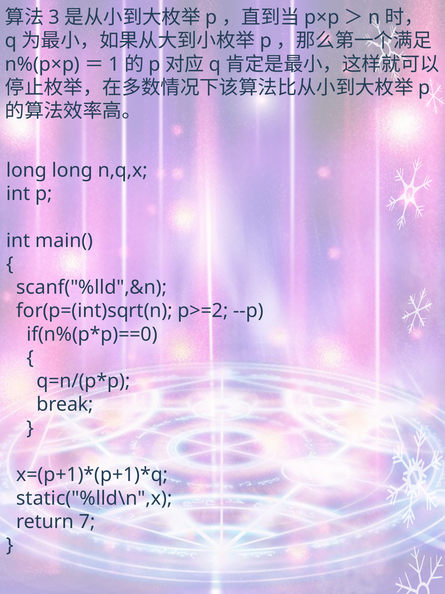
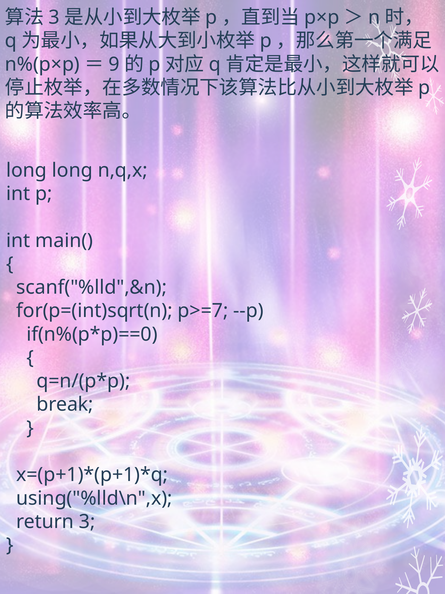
1: 1 -> 9
p>=2: p>=2 -> p>=7
static("%lld\n",x: static("%lld\n",x -> using("%lld\n",x
return 7: 7 -> 3
